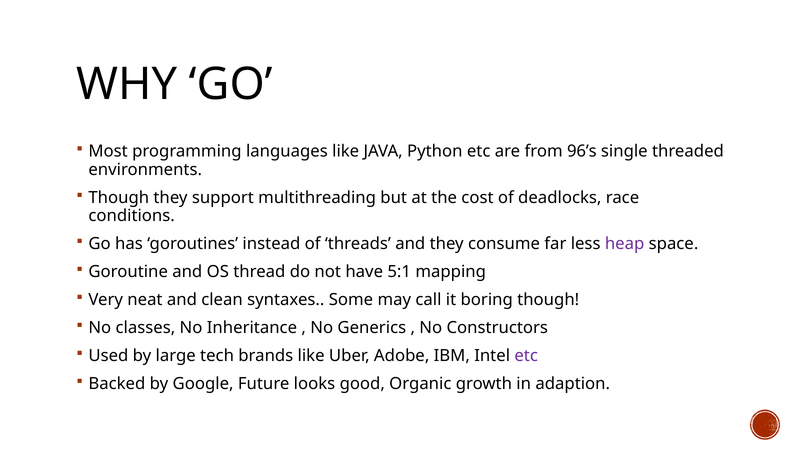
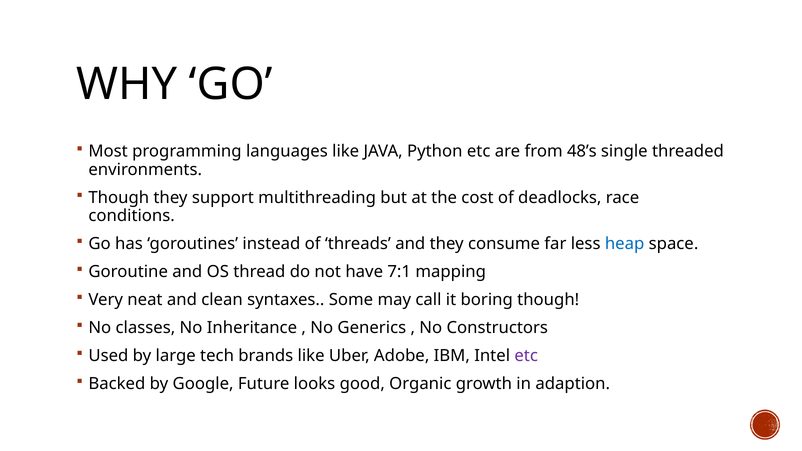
96’s: 96’s -> 48’s
heap colour: purple -> blue
5:1: 5:1 -> 7:1
